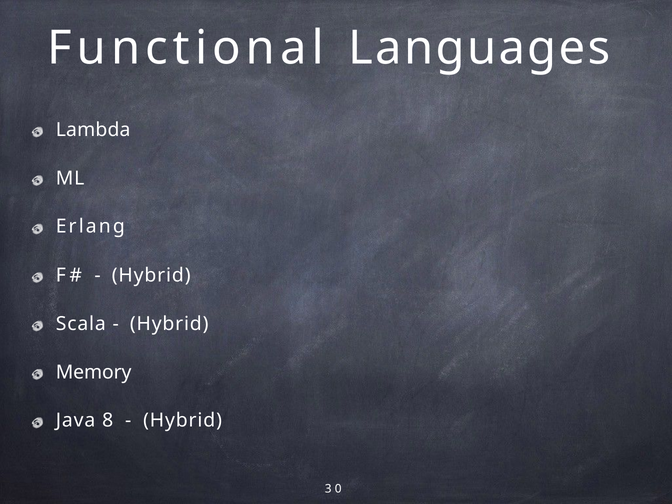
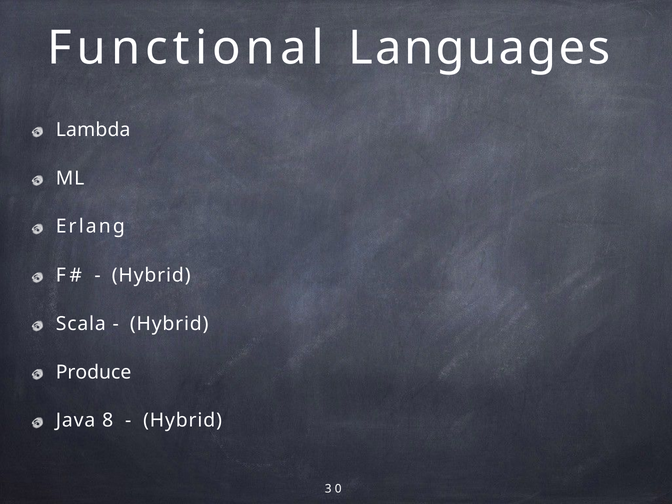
Memory: Memory -> Produce
